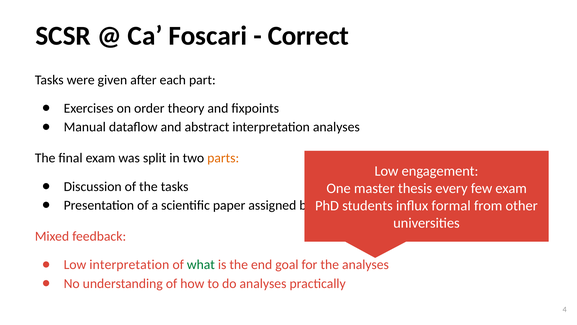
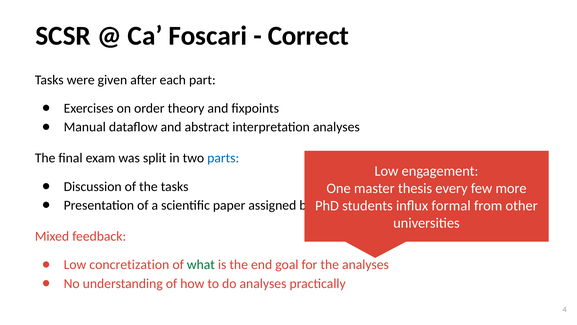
parts colour: orange -> blue
few exam: exam -> more
Low interpretation: interpretation -> concretization
